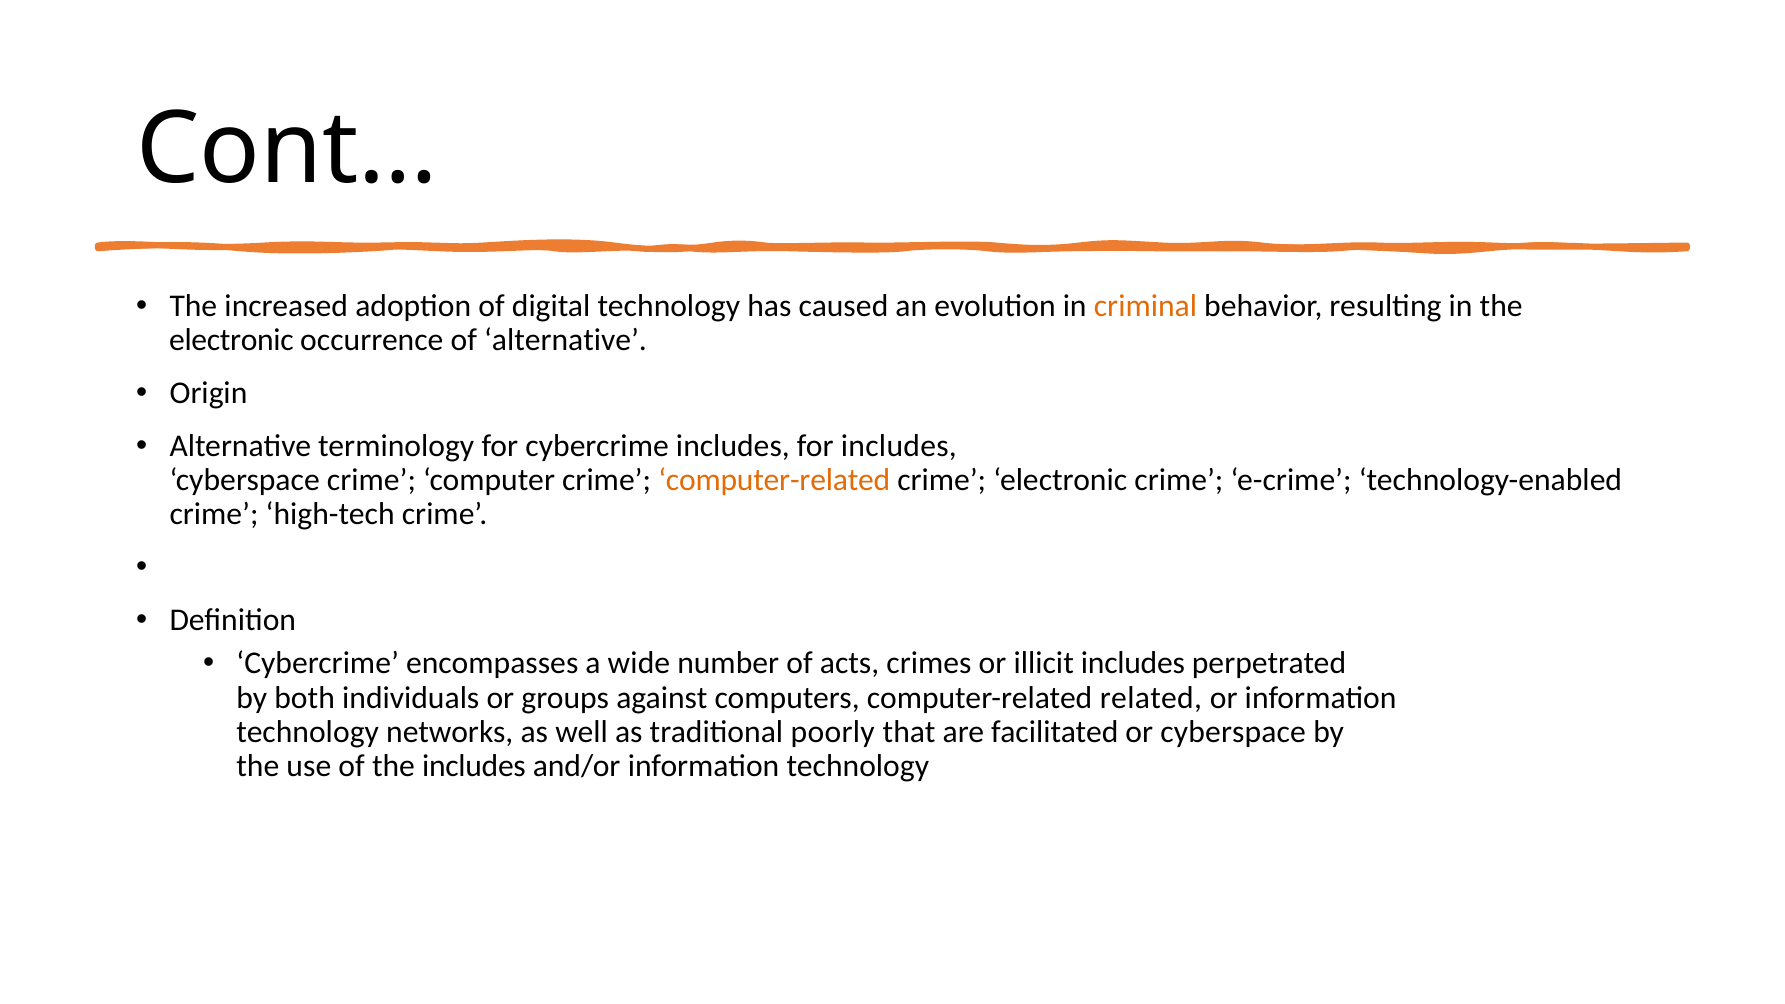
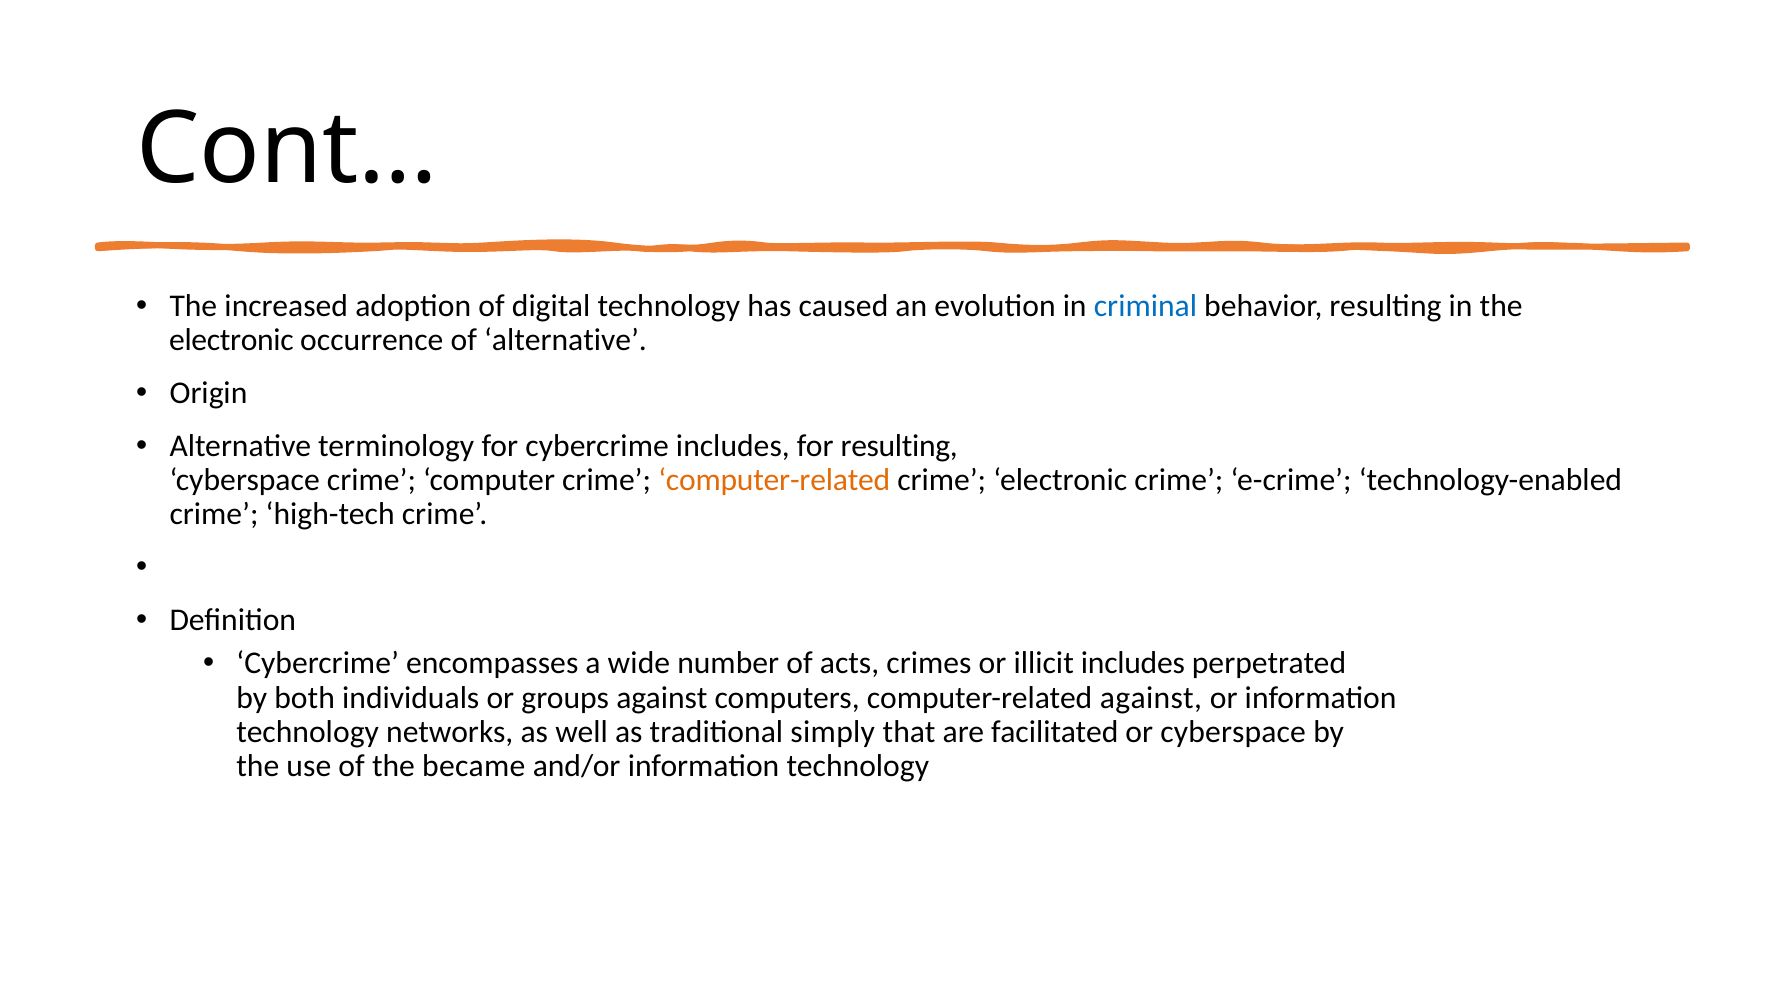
criminal colour: orange -> blue
for includes: includes -> resulting
computer-related related: related -> against
poorly: poorly -> simply
the includes: includes -> became
